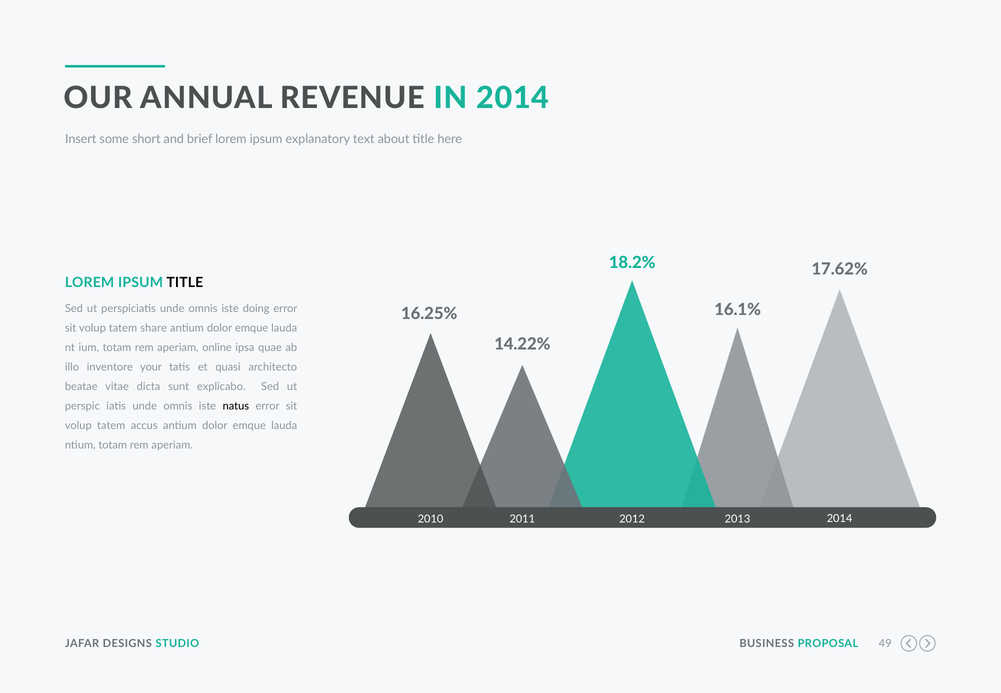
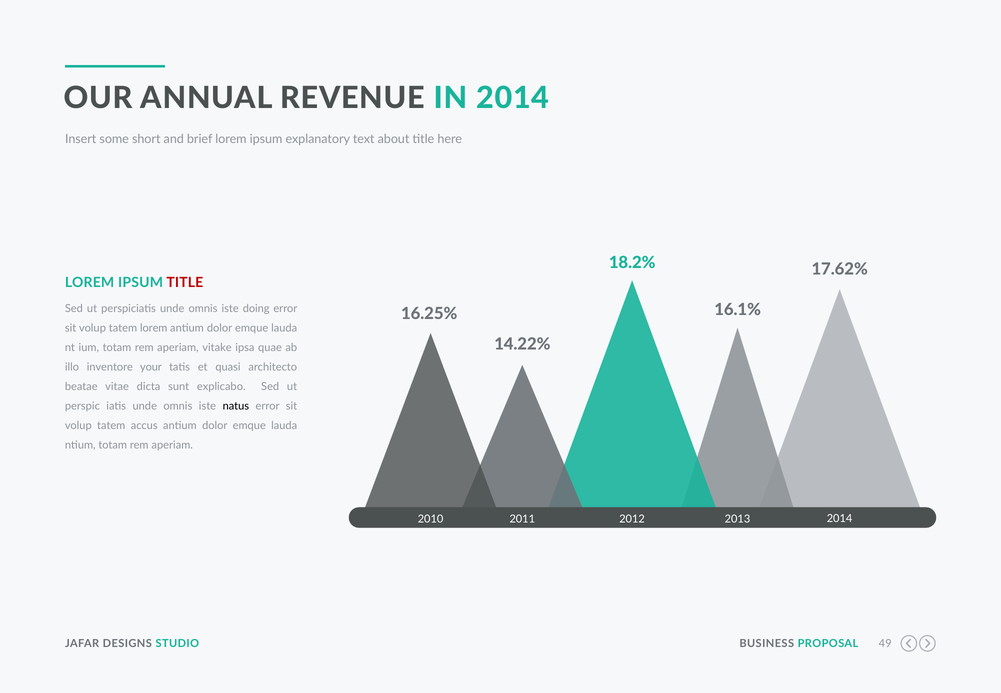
TITLE at (185, 283) colour: black -> red
tatem share: share -> lorem
online: online -> vitake
